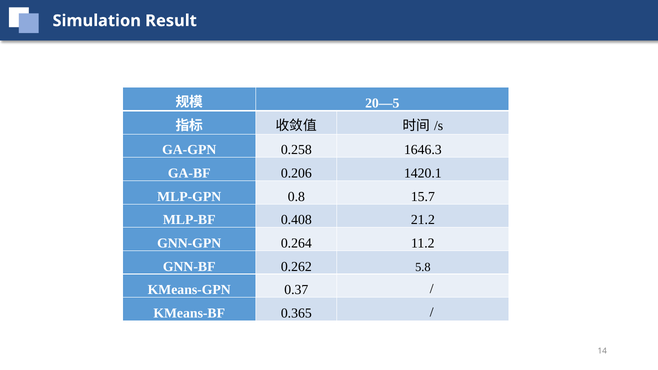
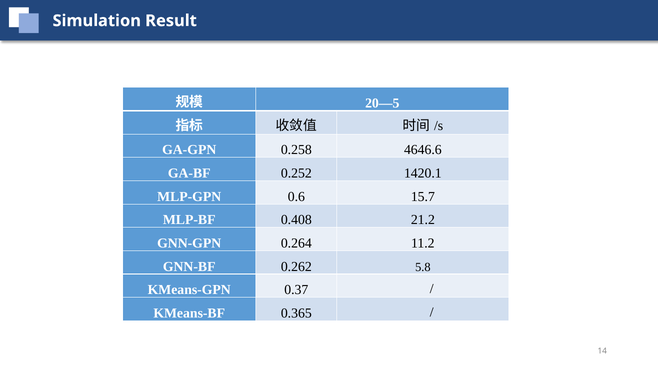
1646.3: 1646.3 -> 4646.6
0.206: 0.206 -> 0.252
0.8: 0.8 -> 0.6
